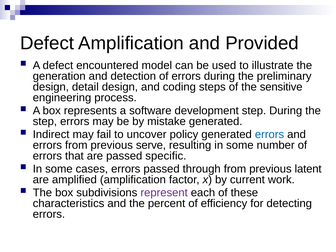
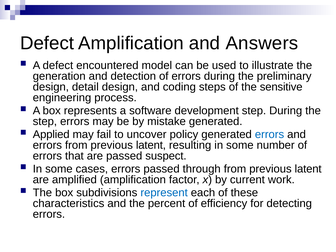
Provided: Provided -> Answers
Indirect: Indirect -> Applied
errors from previous serve: serve -> latent
specific: specific -> suspect
represent colour: purple -> blue
